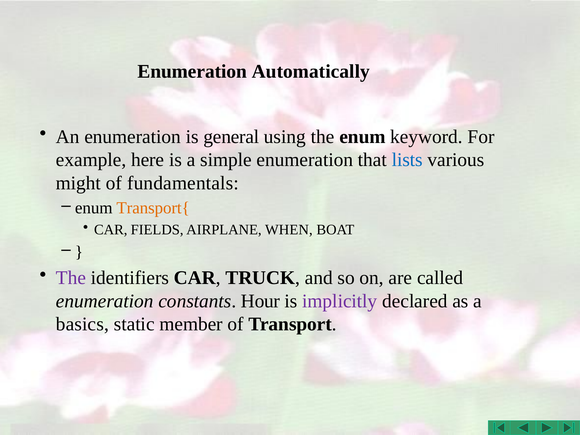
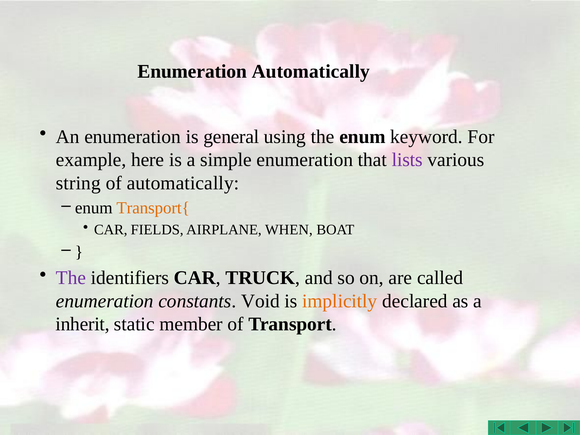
lists colour: blue -> purple
might: might -> string
of fundamentals: fundamentals -> automatically
Hour: Hour -> Void
implicitly colour: purple -> orange
basics: basics -> inherit
